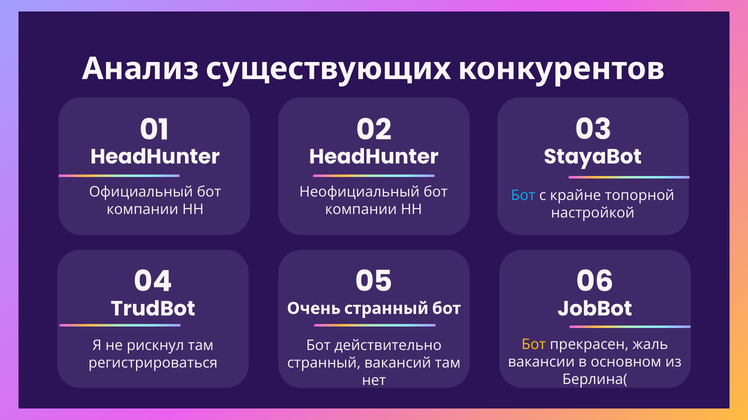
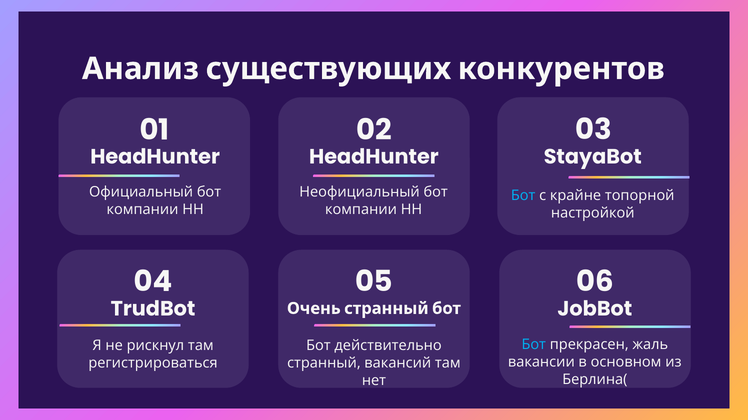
Бот at (534, 345) colour: yellow -> light blue
